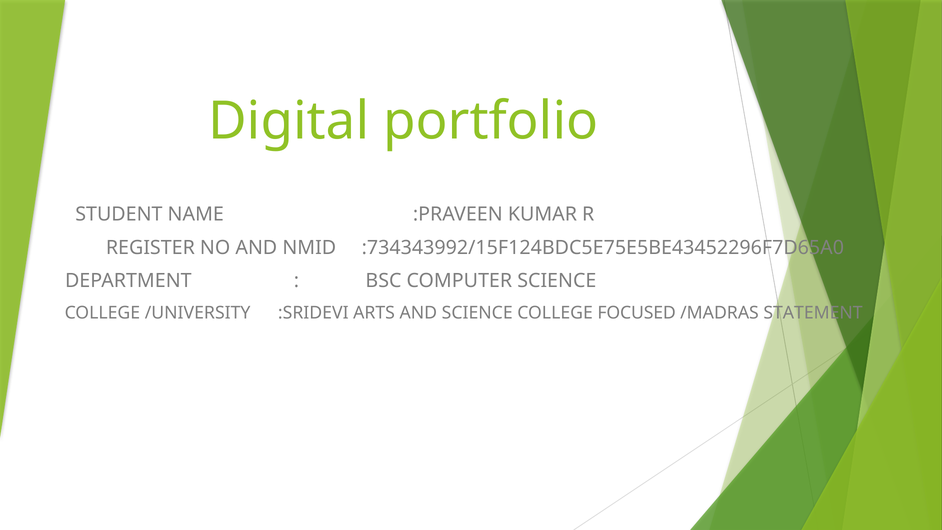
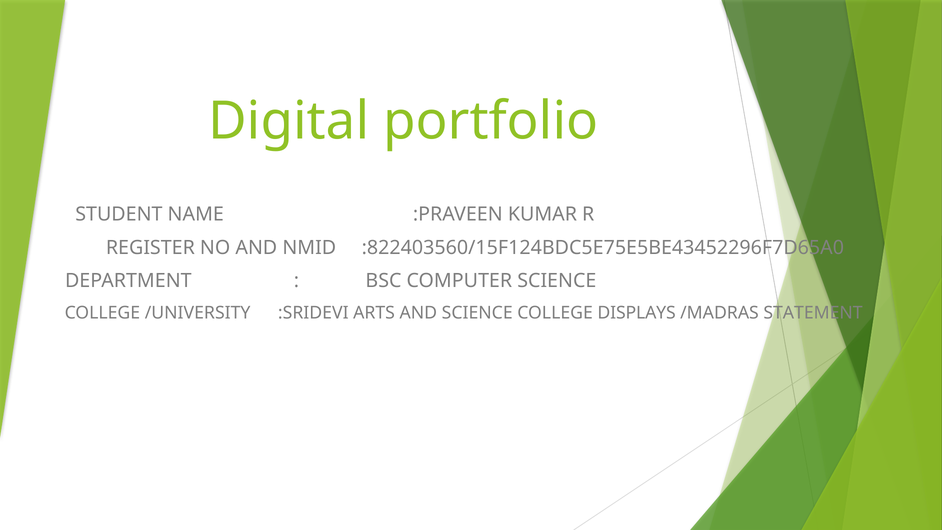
:734343992/15F124BDC5E75E5BE43452296F7D65A0: :734343992/15F124BDC5E75E5BE43452296F7D65A0 -> :822403560/15F124BDC5E75E5BE43452296F7D65A0
FOCUSED: FOCUSED -> DISPLAYS
